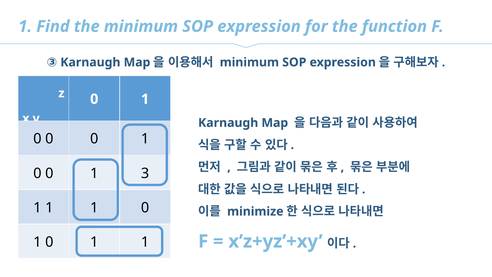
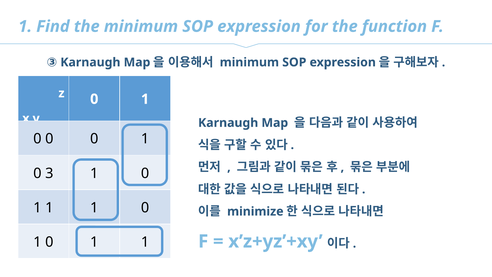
0 at (49, 173): 0 -> 3
3 at (145, 173): 3 -> 0
